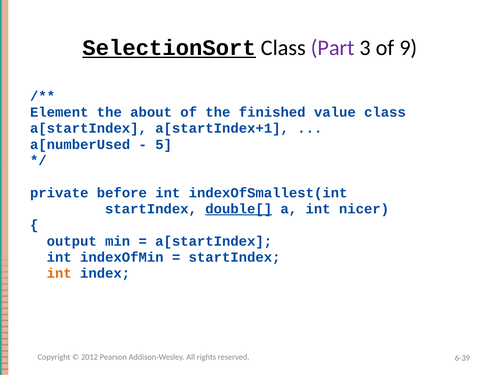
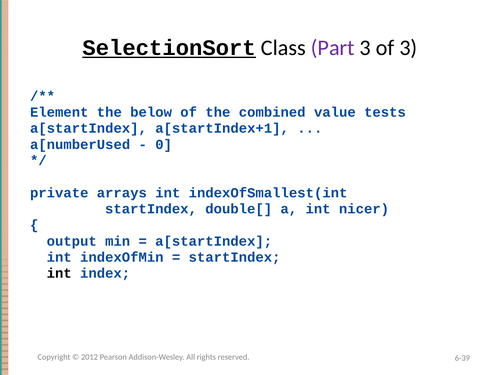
of 9: 9 -> 3
about: about -> below
finished: finished -> combined
value class: class -> tests
5: 5 -> 0
before: before -> arrays
double[ underline: present -> none
int at (59, 273) colour: orange -> black
